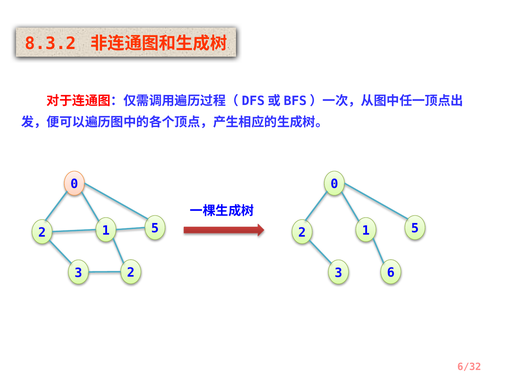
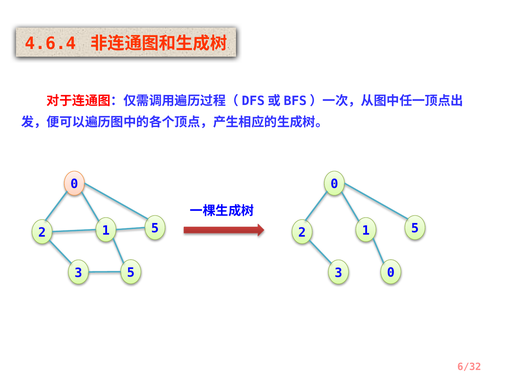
8.3.2: 8.3.2 -> 4.6.4
3 2: 2 -> 5
3 6: 6 -> 0
